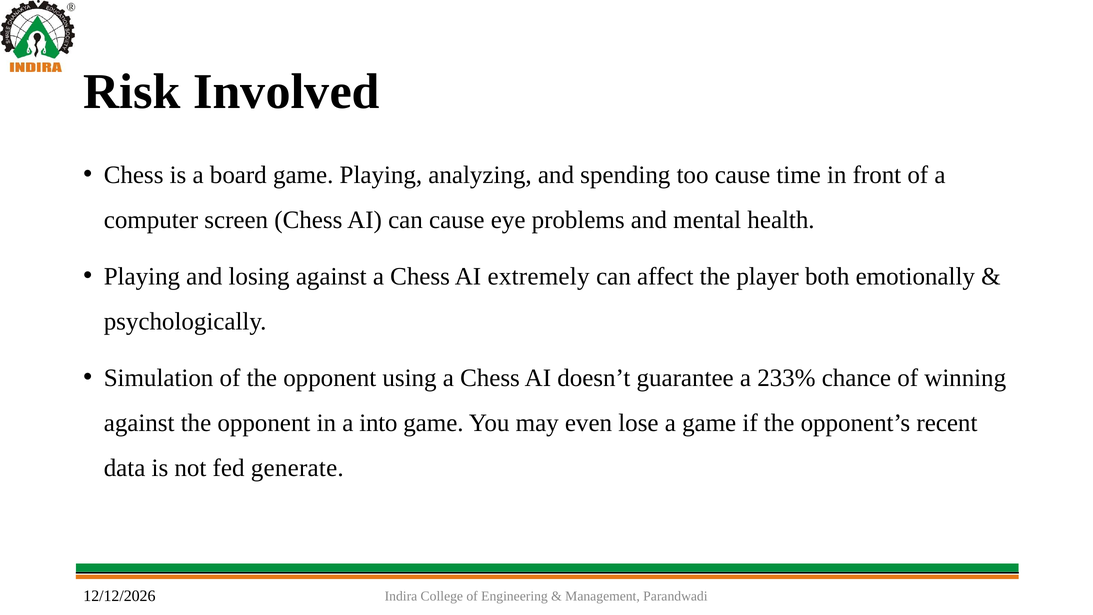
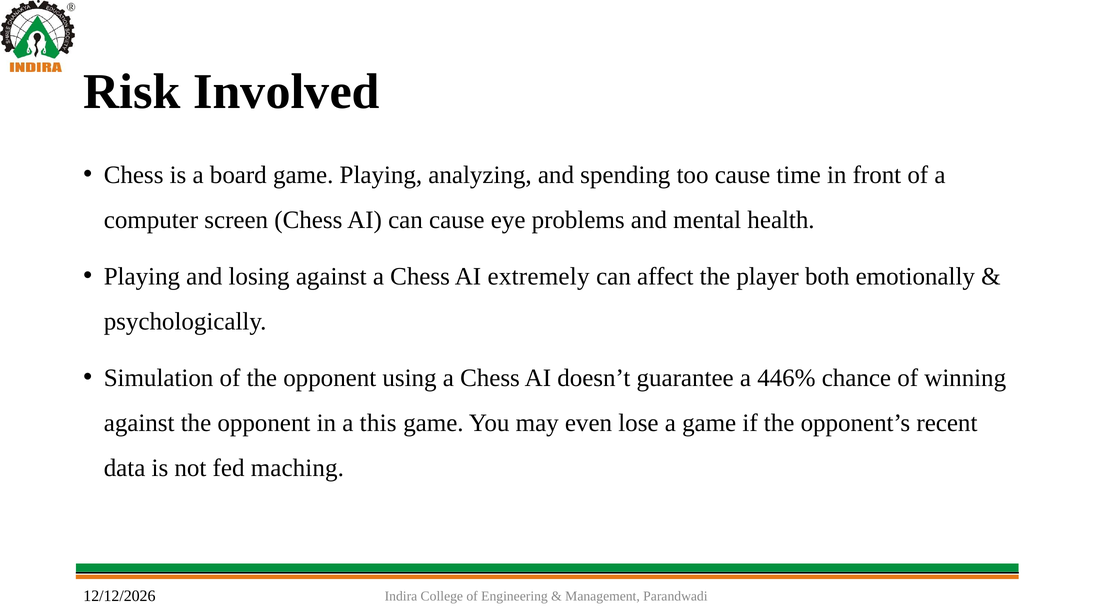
233%: 233% -> 446%
into: into -> this
generate: generate -> maching
